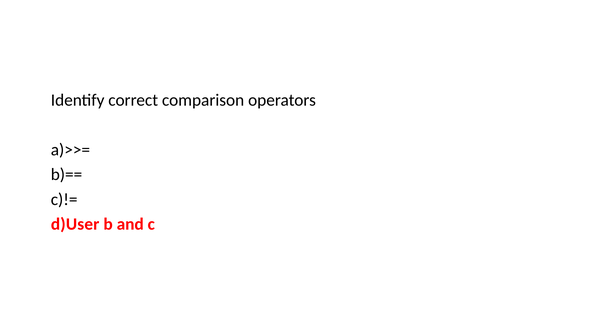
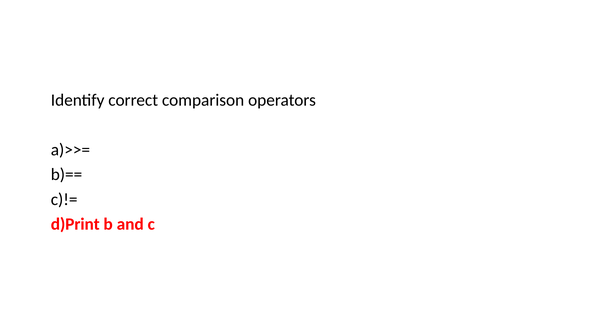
d)User: d)User -> d)Print
